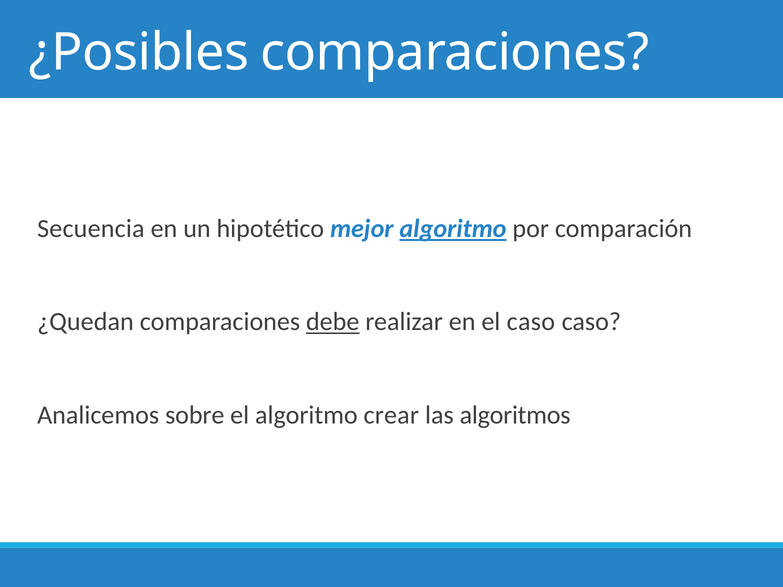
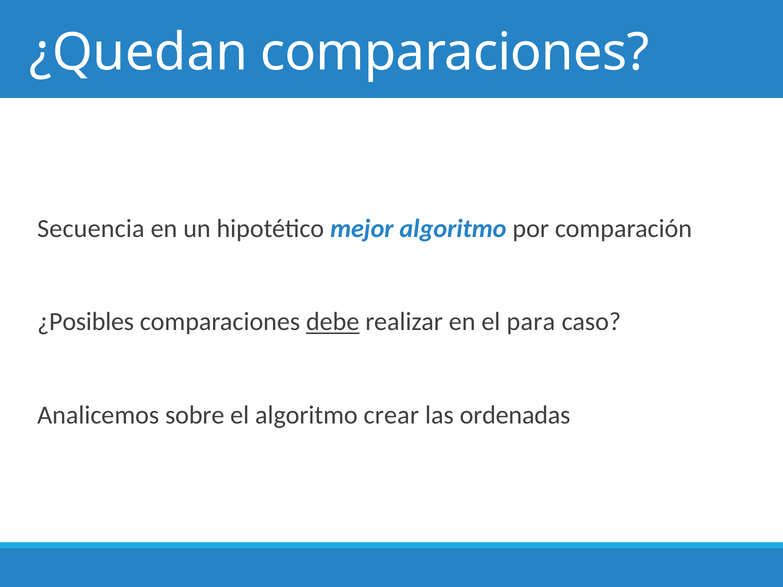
¿Posibles: ¿Posibles -> ¿Quedan
algoritmo at (453, 229) underline: present -> none
¿Quedan: ¿Quedan -> ¿Posibles
el caso: caso -> para
algoritmos: algoritmos -> ordenadas
